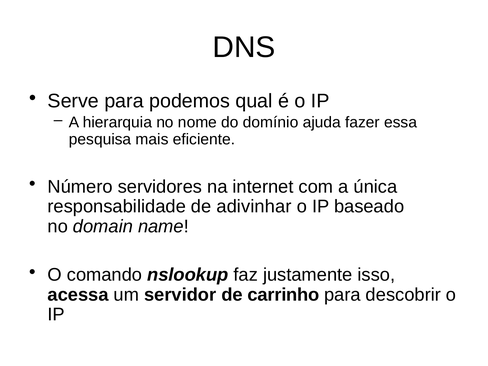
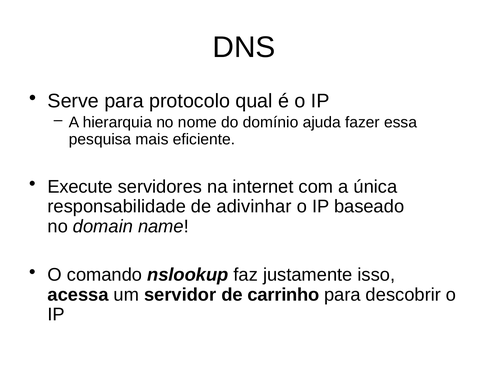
podemos: podemos -> protocolo
Número: Número -> Execute
